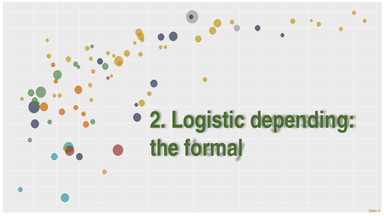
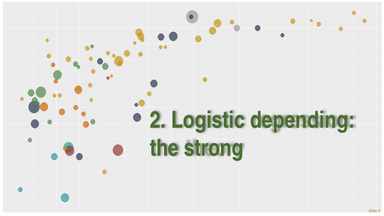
formal: formal -> strong
